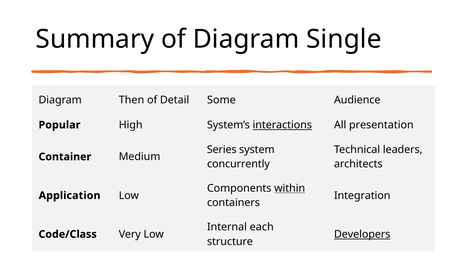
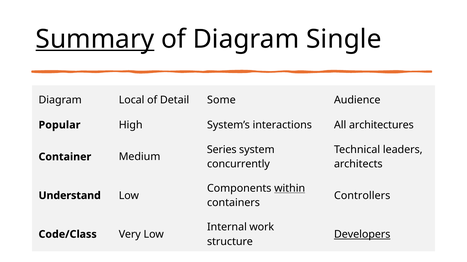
Summary underline: none -> present
Then: Then -> Local
interactions underline: present -> none
presentation: presentation -> architectures
Integration: Integration -> Controllers
Application: Application -> Understand
each: each -> work
